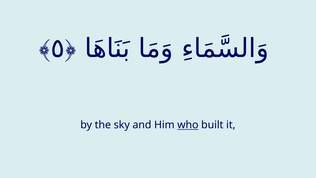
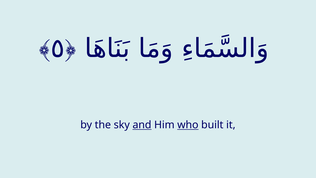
and underline: none -> present
